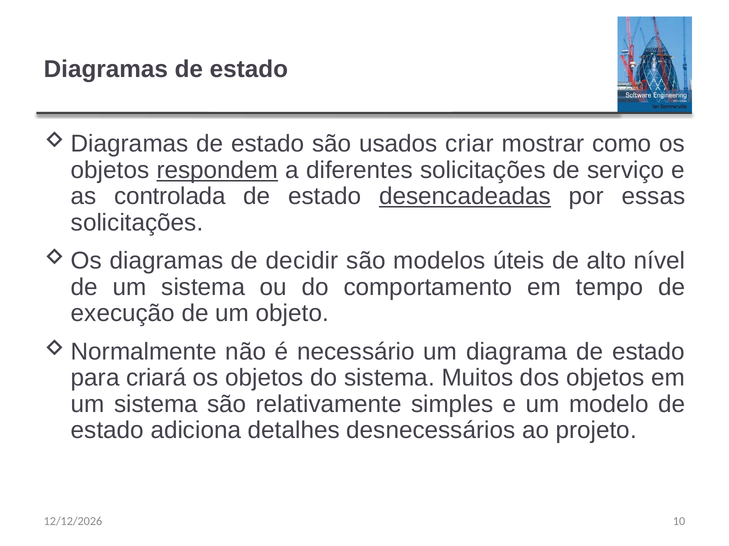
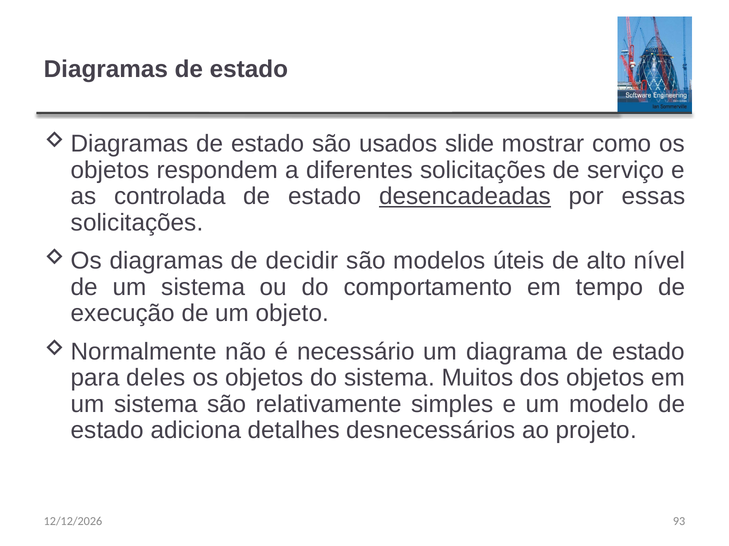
criar: criar -> slide
respondem underline: present -> none
criará: criará -> deles
10: 10 -> 93
